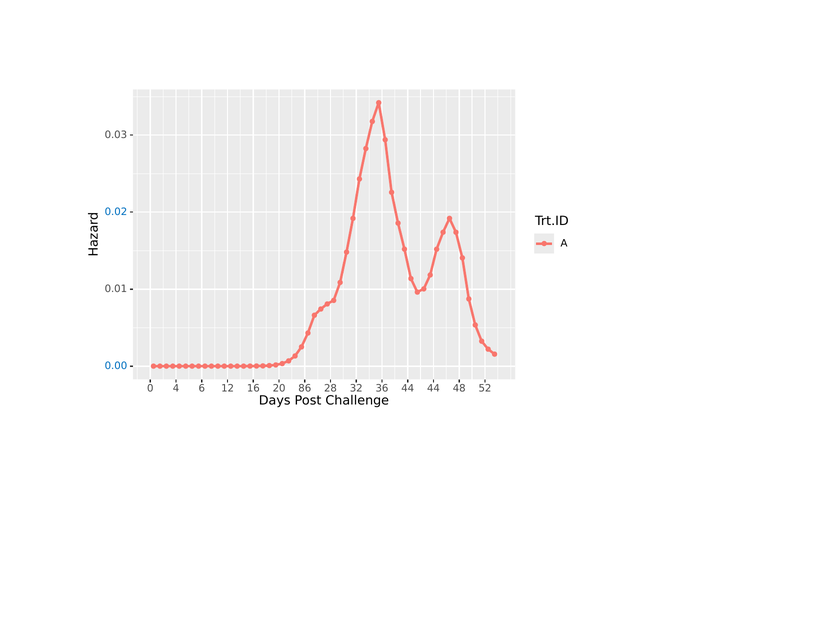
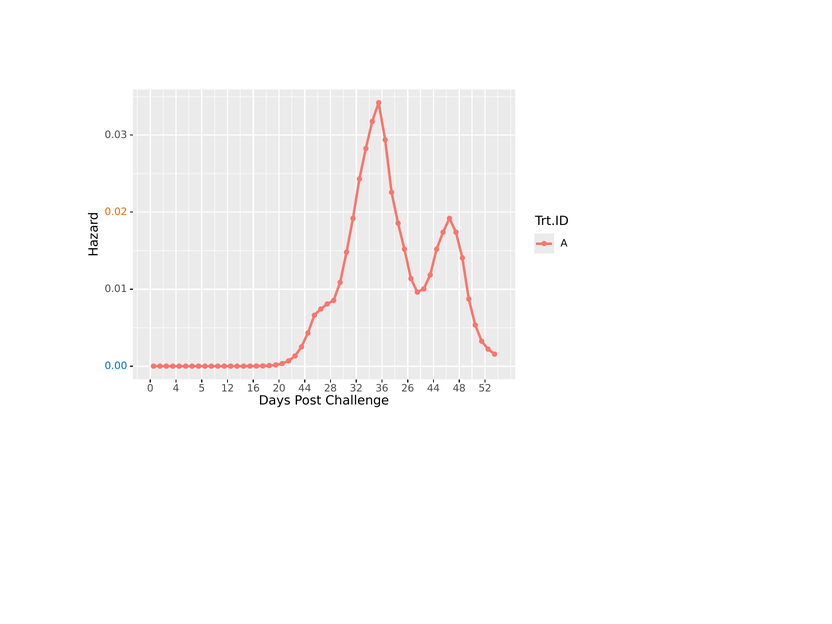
0.02 colour: blue -> orange
6: 6 -> 5
20 86: 86 -> 44
36 44: 44 -> 26
